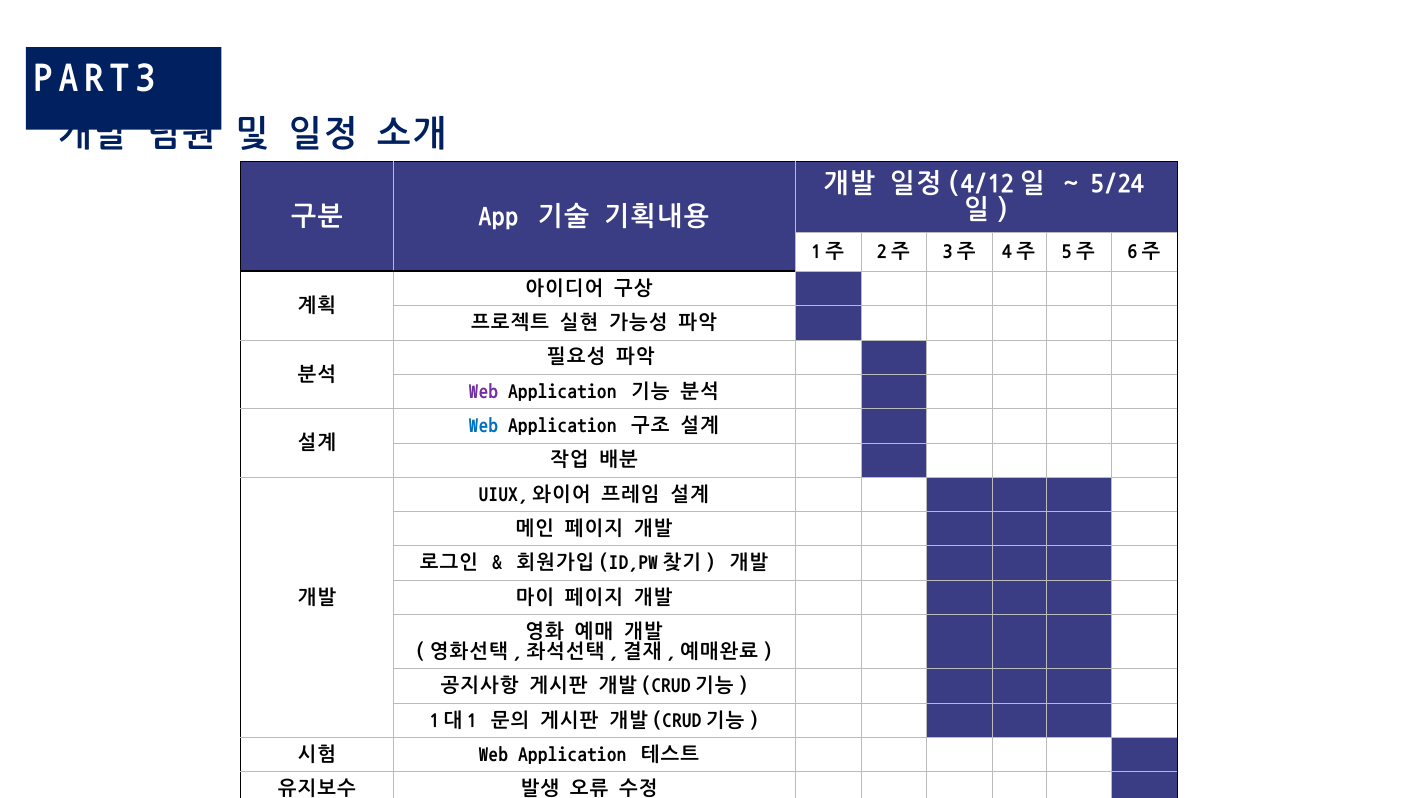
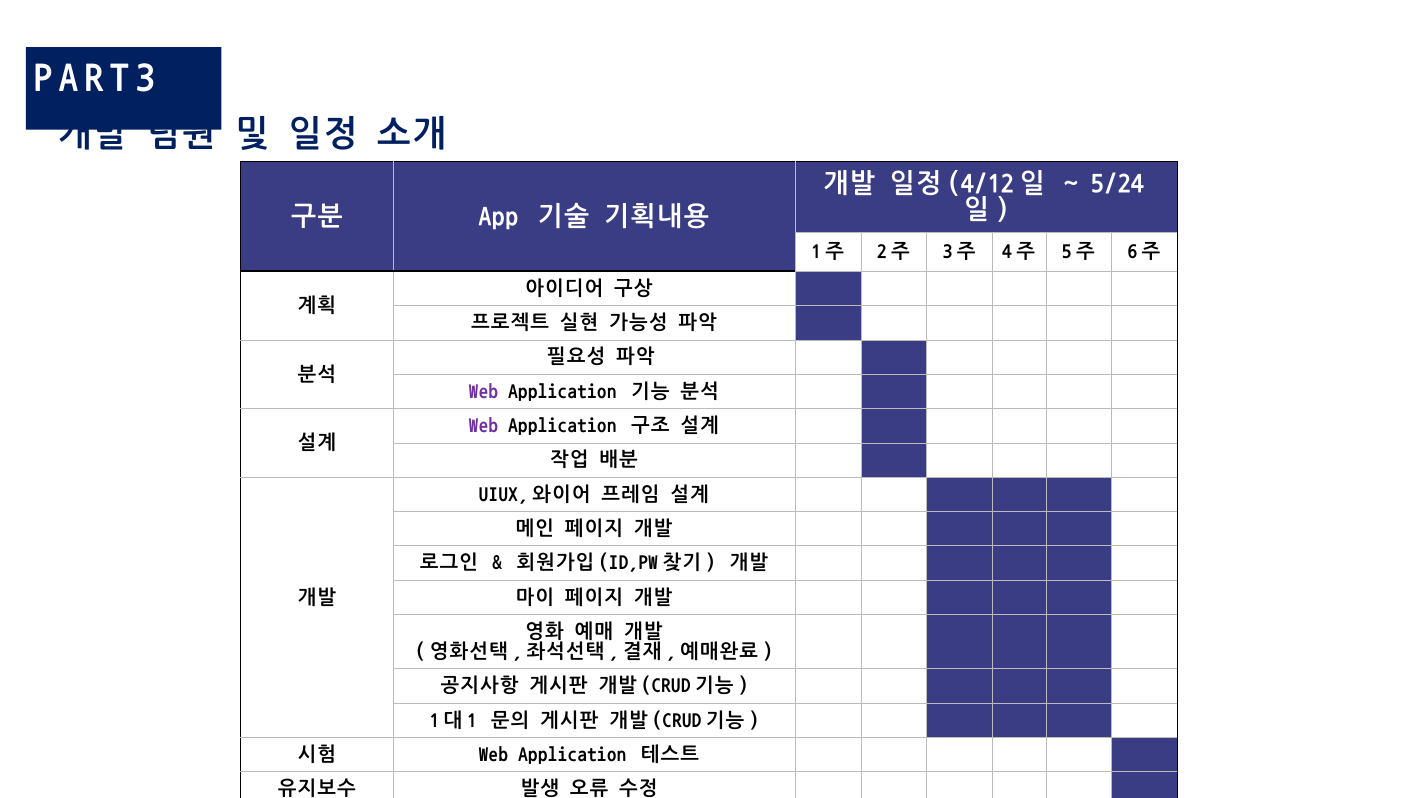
Web at (484, 425) colour: blue -> purple
